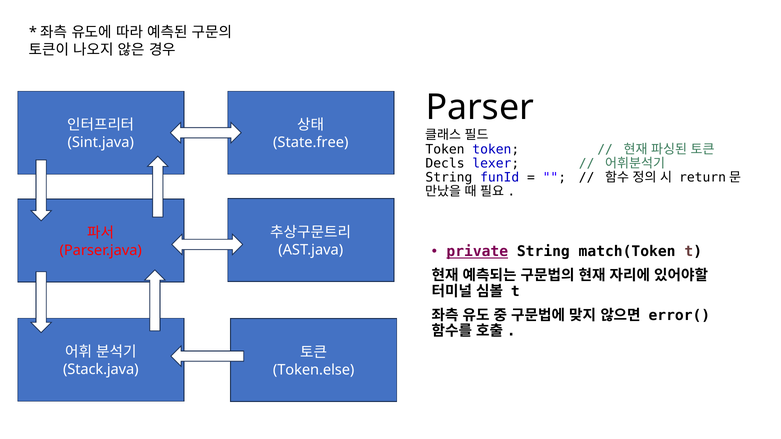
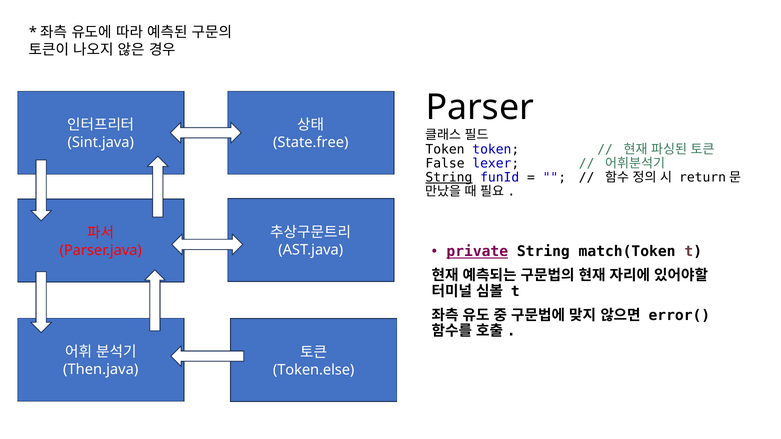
Decls: Decls -> False
String at (449, 177) underline: none -> present
Stack.java: Stack.java -> Then.java
